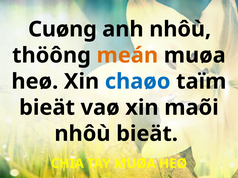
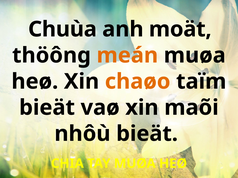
Cuøng: Cuøng -> Chuùa
anh nhôù: nhôù -> moät
chaøo colour: blue -> orange
